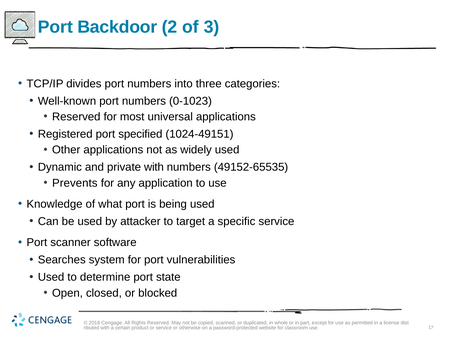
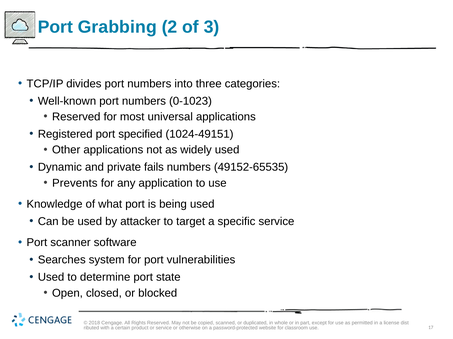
Backdoor: Backdoor -> Grabbing
private with: with -> fails
